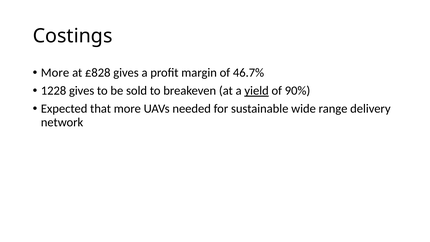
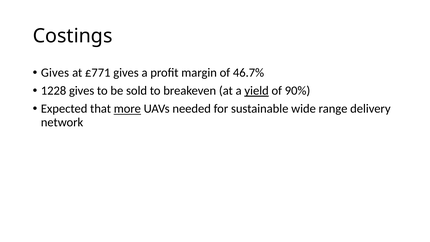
More at (55, 73): More -> Gives
£828: £828 -> £771
more at (127, 109) underline: none -> present
